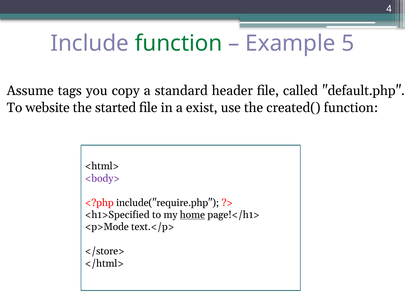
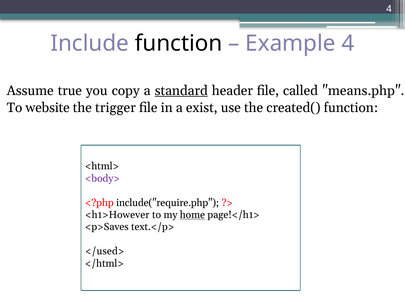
function at (179, 43) colour: green -> black
Example 5: 5 -> 4
tags: tags -> true
standard underline: none -> present
default.php: default.php -> means.php
started: started -> trigger
<h1>Specified: <h1>Specified -> <h1>However
<p>Mode: <p>Mode -> <p>Saves
</store>: </store> -> </used>
